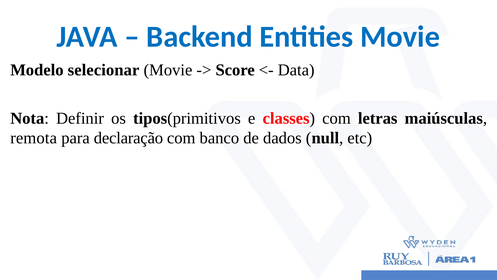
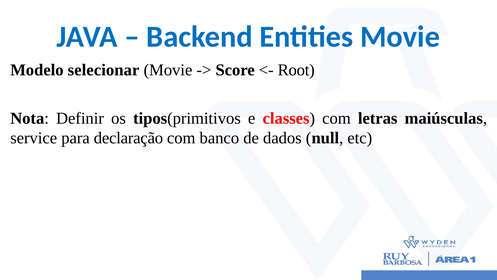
Data: Data -> Root
remota: remota -> service
